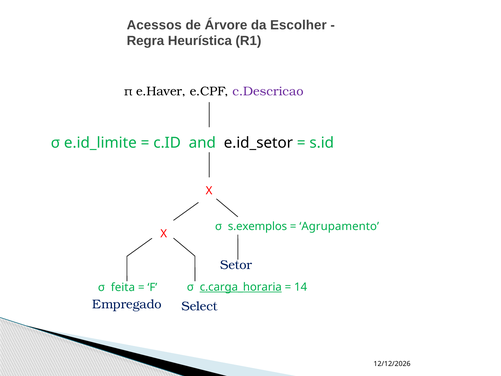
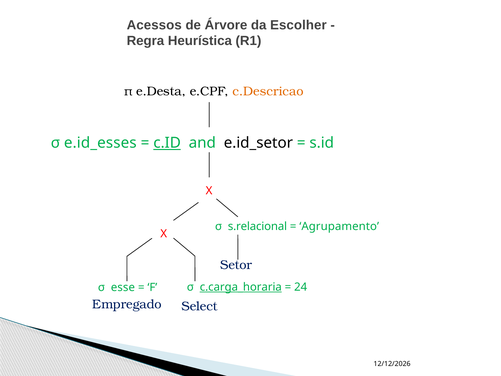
e.Haver: e.Haver -> e.Desta
c.Descricao colour: purple -> orange
e.id_limite: e.id_limite -> e.id_esses
c.ID underline: none -> present
s.exemplos: s.exemplos -> s.relacional
feita: feita -> esse
14: 14 -> 24
